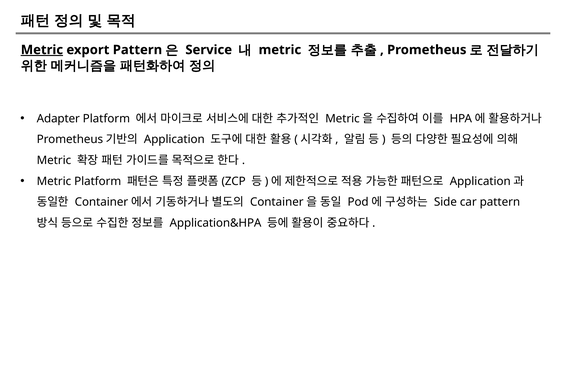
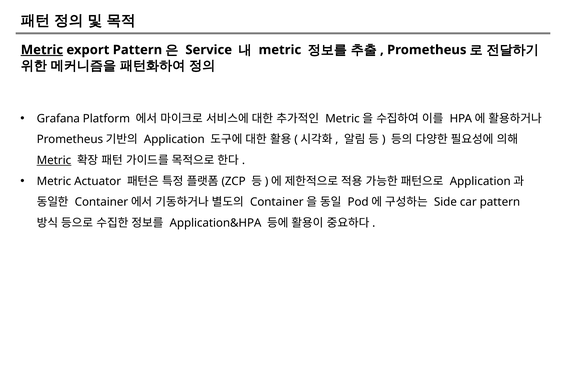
Adapter: Adapter -> Grafana
Metric at (54, 160) underline: none -> present
Metric Platform: Platform -> Actuator
